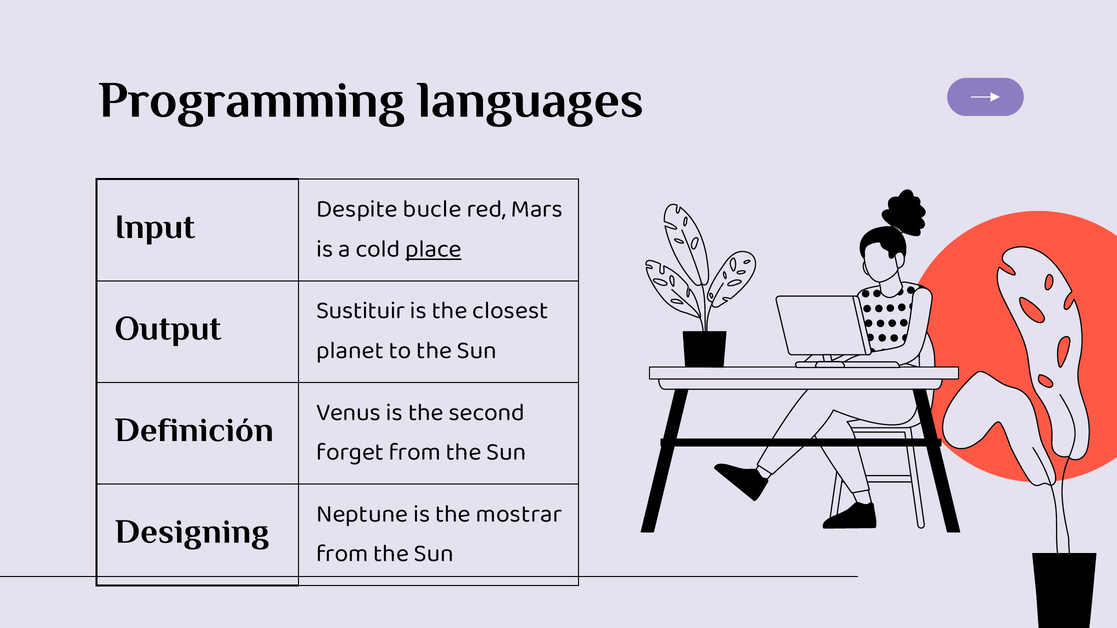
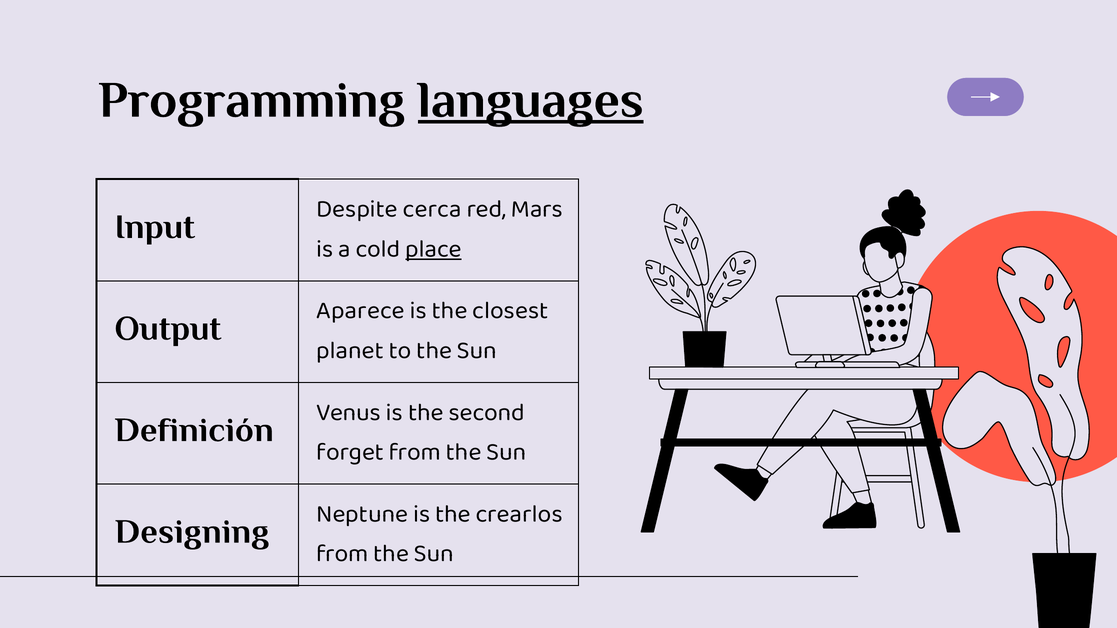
languages underline: none -> present
bucle: bucle -> cerca
Sustituir: Sustituir -> Aparece
mostrar: mostrar -> crearlos
